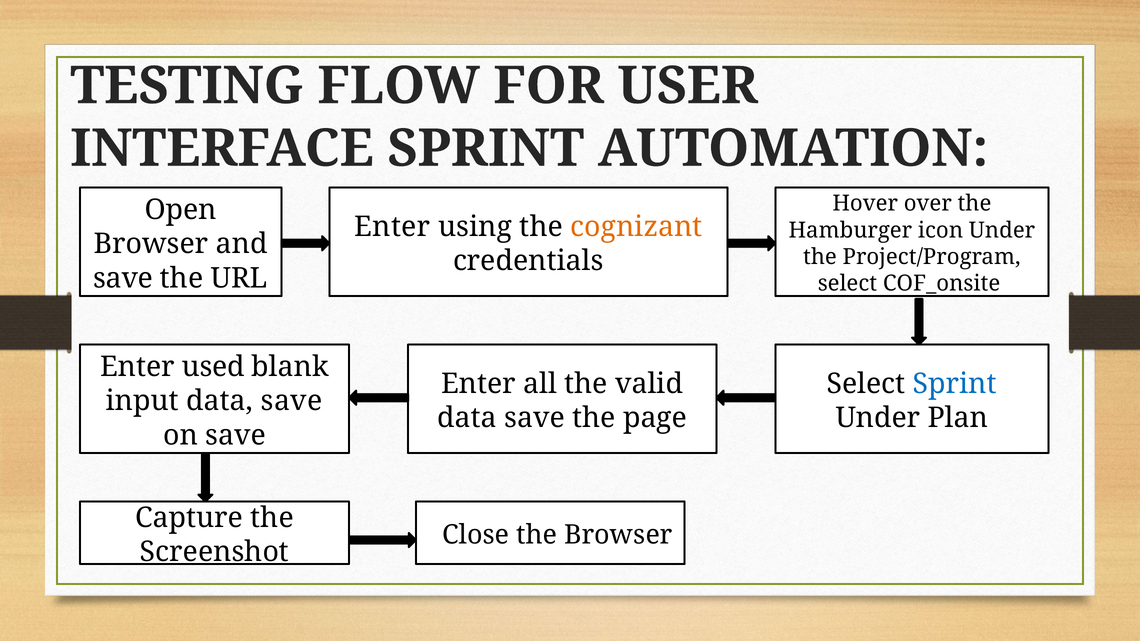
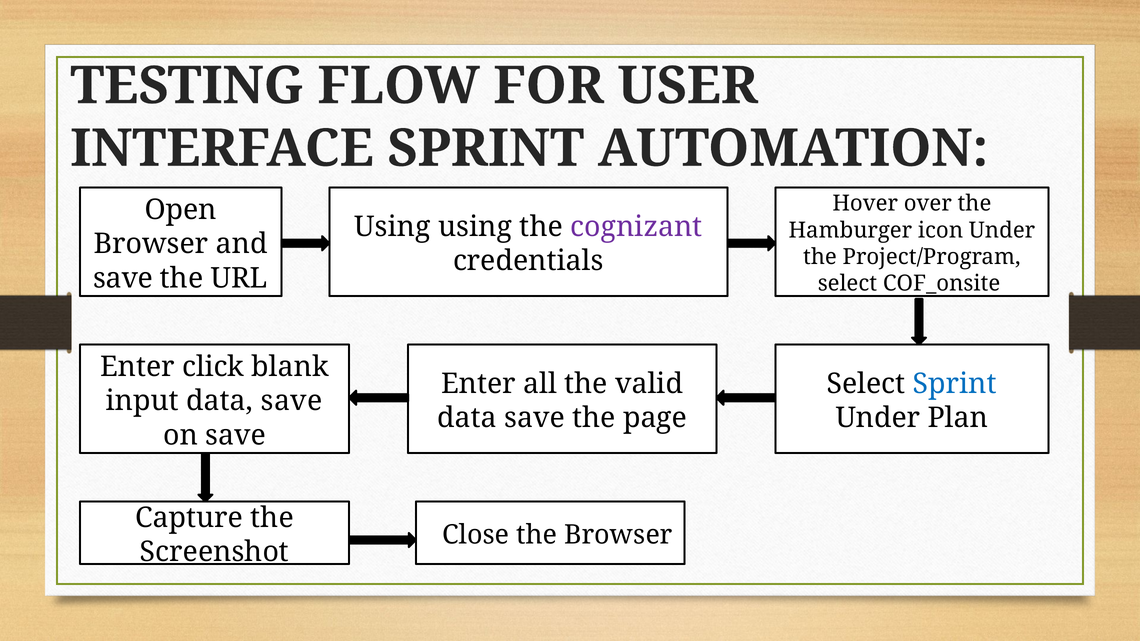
Enter at (392, 227): Enter -> Using
cognizant colour: orange -> purple
used: used -> click
